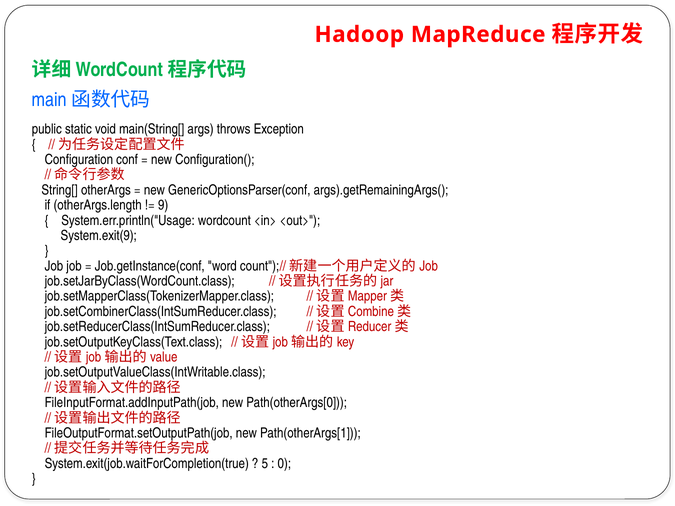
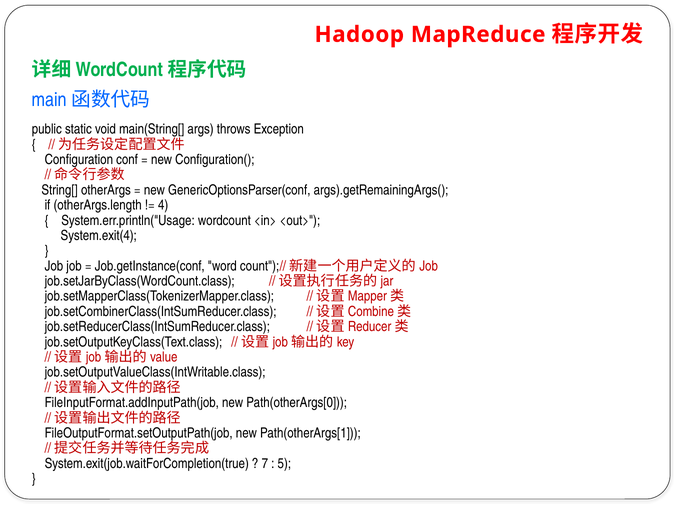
9: 9 -> 4
System.exit(9: System.exit(9 -> System.exit(4
5: 5 -> 7
0: 0 -> 5
